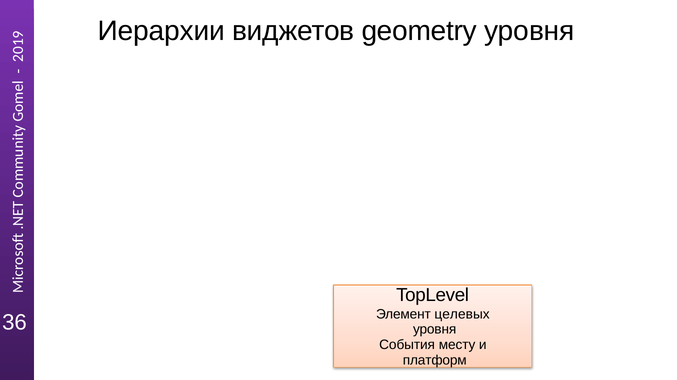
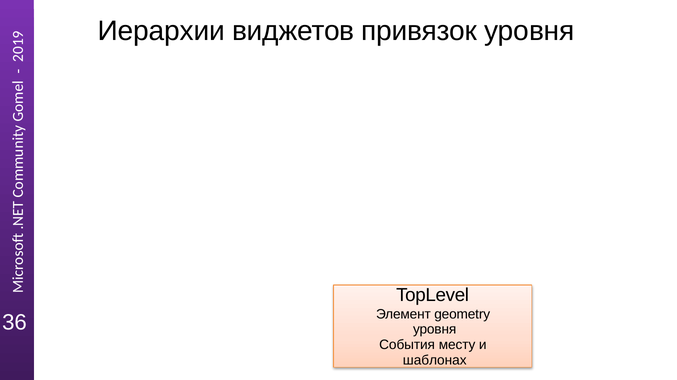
geometry: geometry -> привязок
целевых: целевых -> geometry
платформ: платформ -> шаблонах
